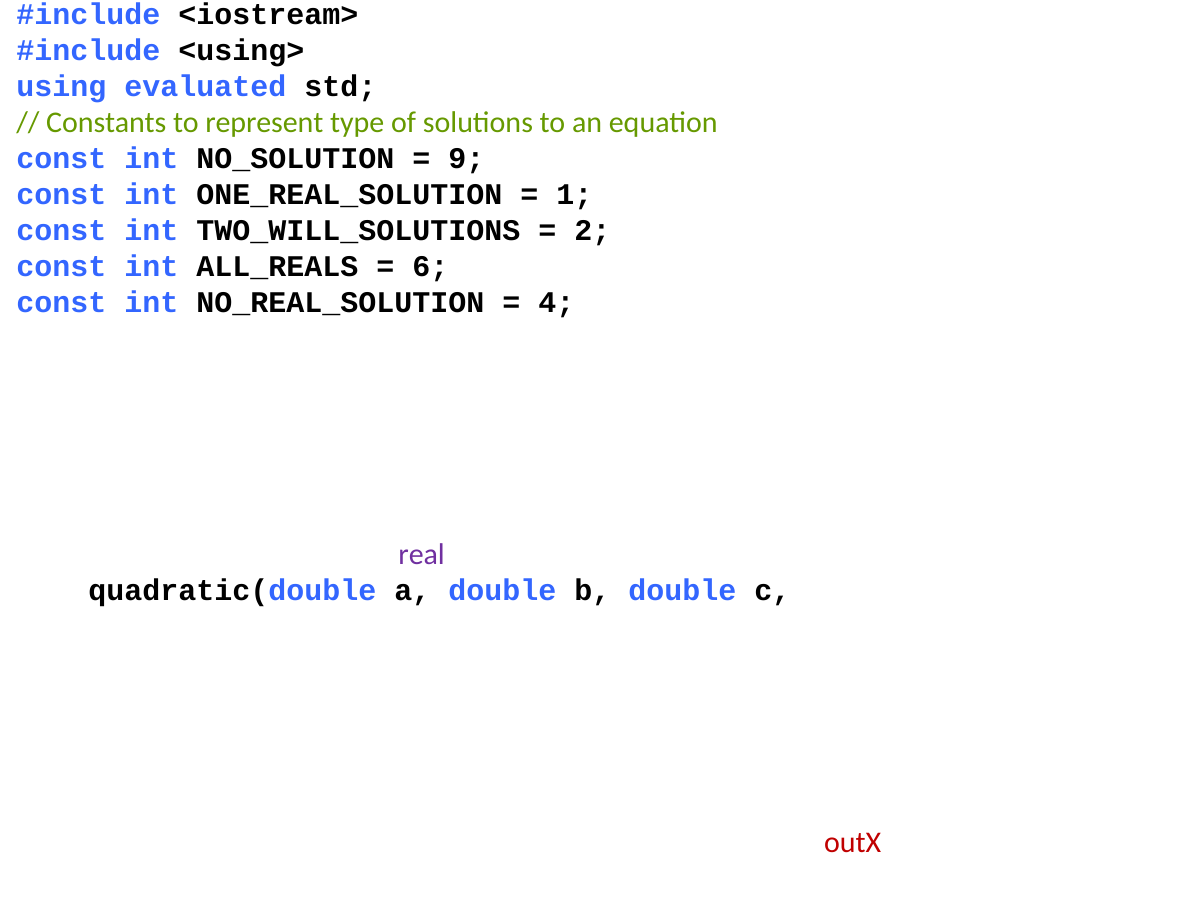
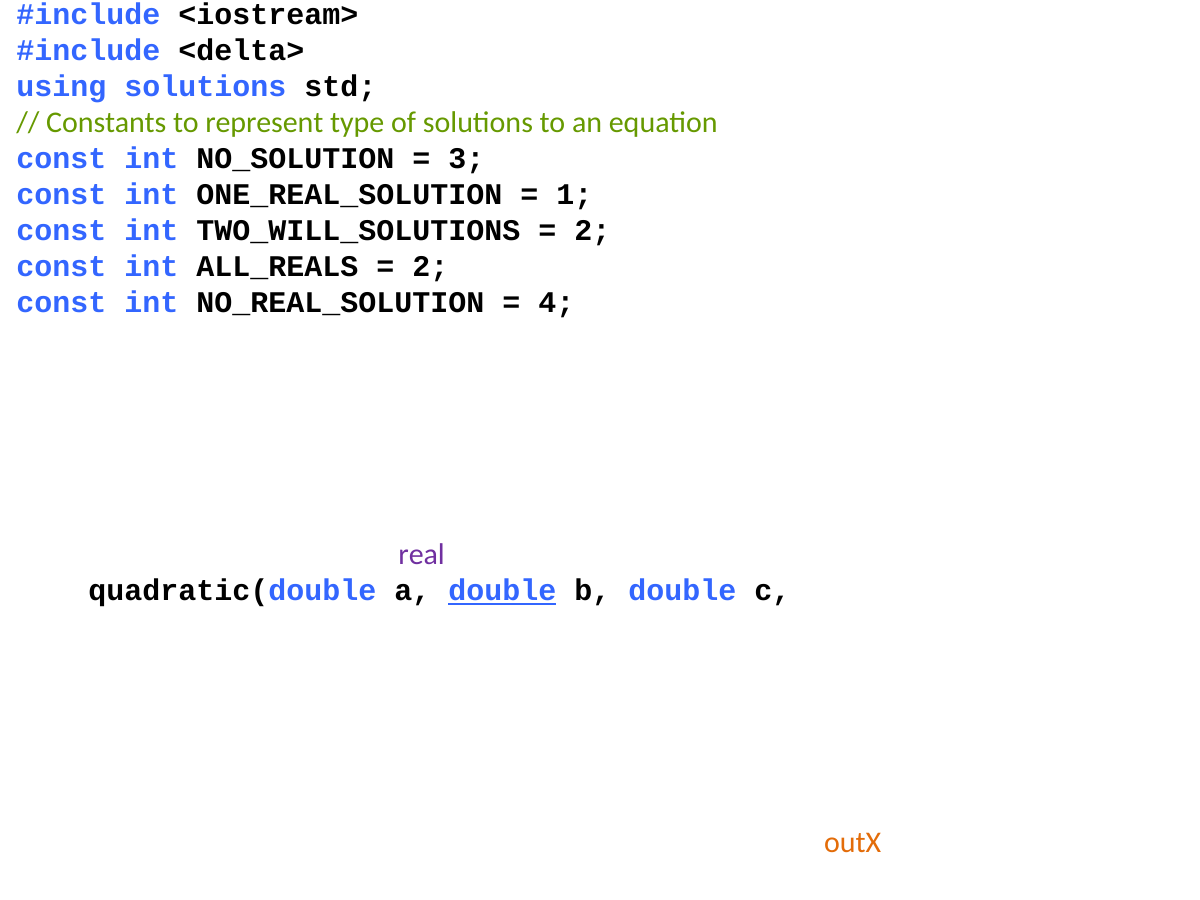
<using>: <using> -> <delta>
using evaluated: evaluated -> solutions
9: 9 -> 3
6 at (430, 267): 6 -> 2
double at (502, 591) underline: none -> present
outX at (853, 843) colour: red -> orange
